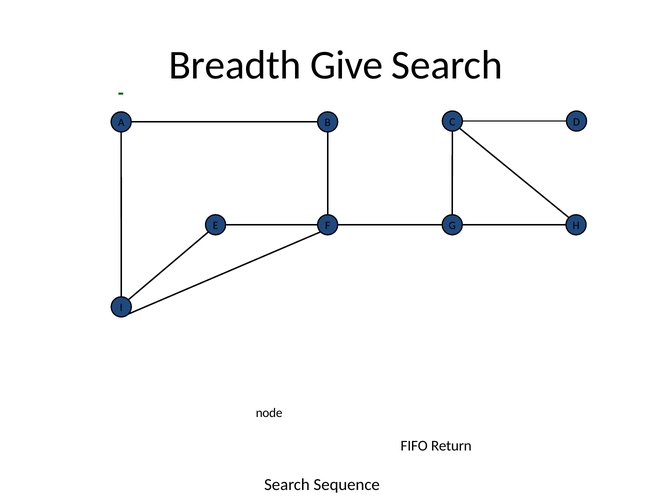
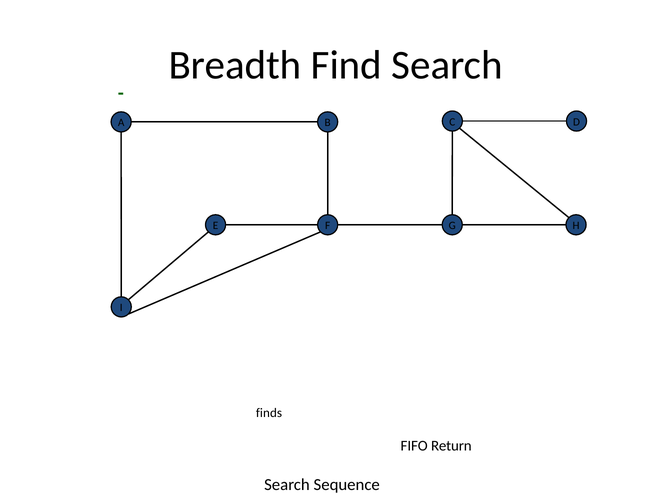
Give: Give -> Find
node: node -> finds
